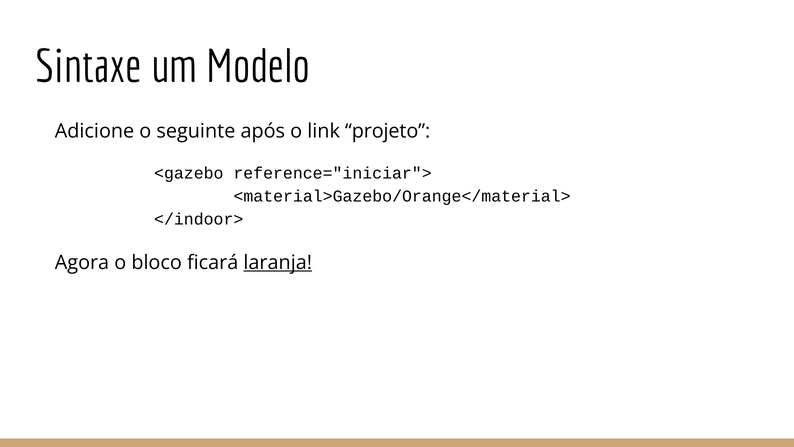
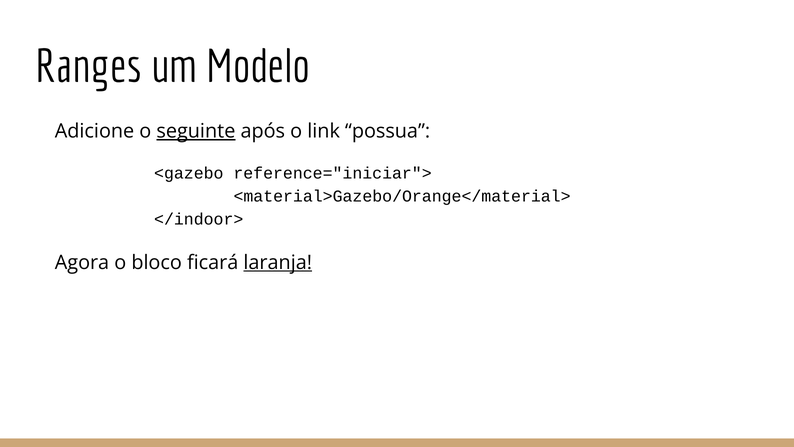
Sintaxe: Sintaxe -> Ranges
seguinte underline: none -> present
projeto: projeto -> possua
